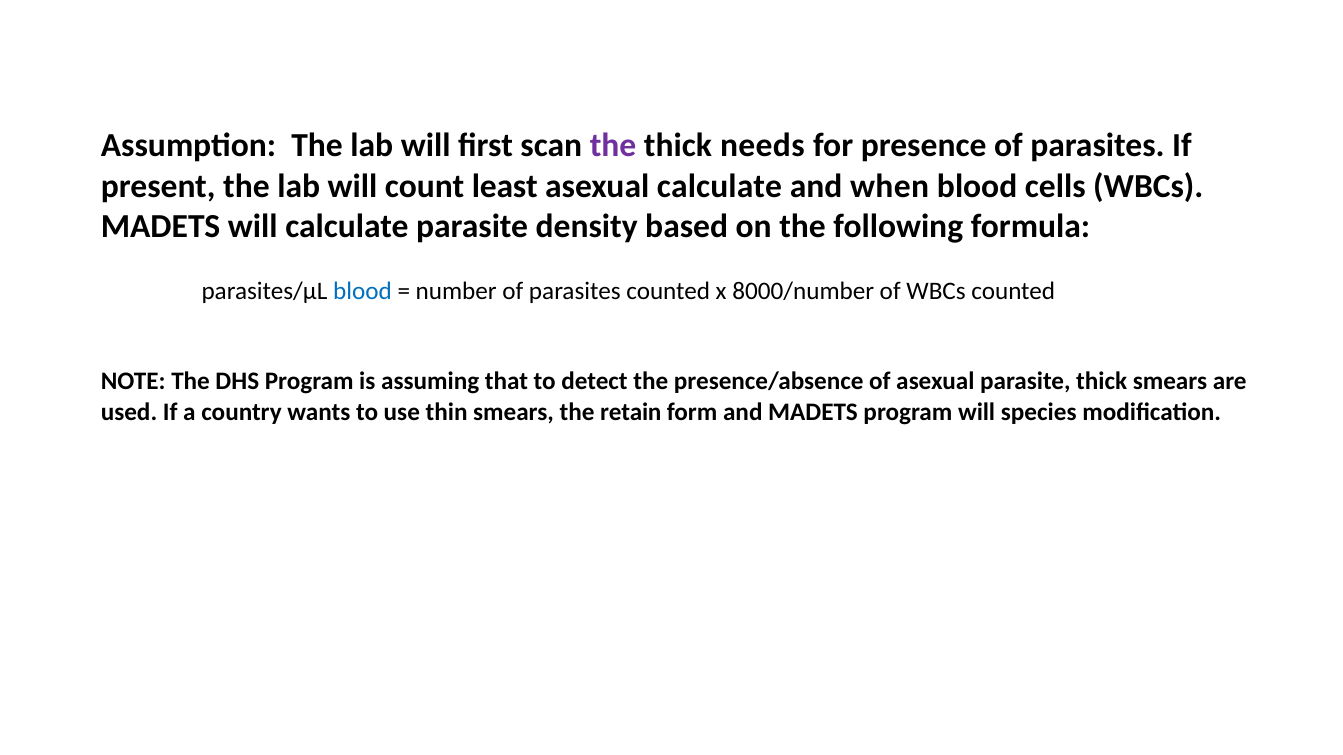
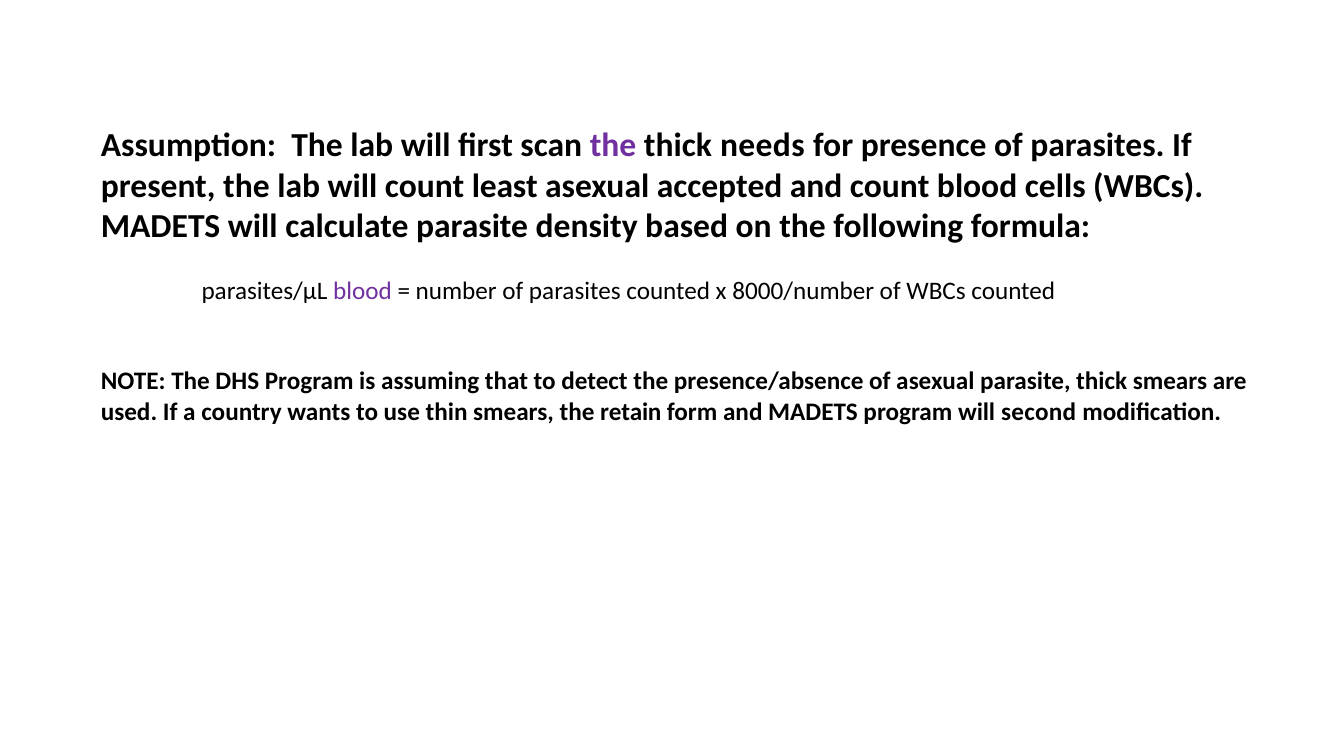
asexual calculate: calculate -> accepted
and when: when -> count
blood at (362, 291) colour: blue -> purple
species: species -> second
